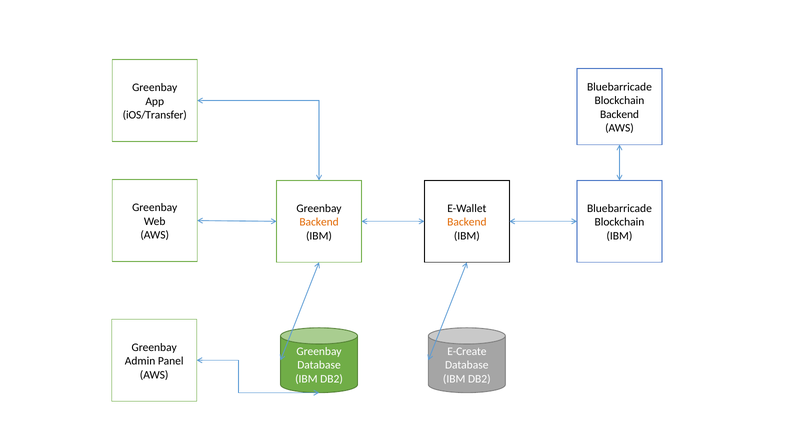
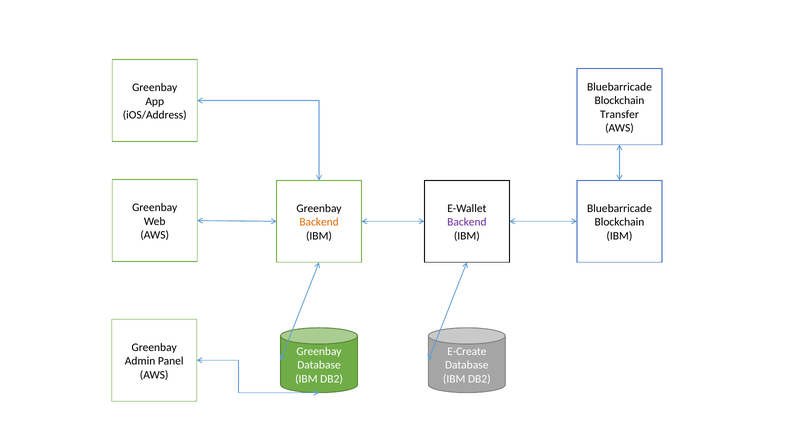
Backend at (619, 114): Backend -> Transfer
iOS/Transfer: iOS/Transfer -> iOS/Address
Backend at (467, 222) colour: orange -> purple
